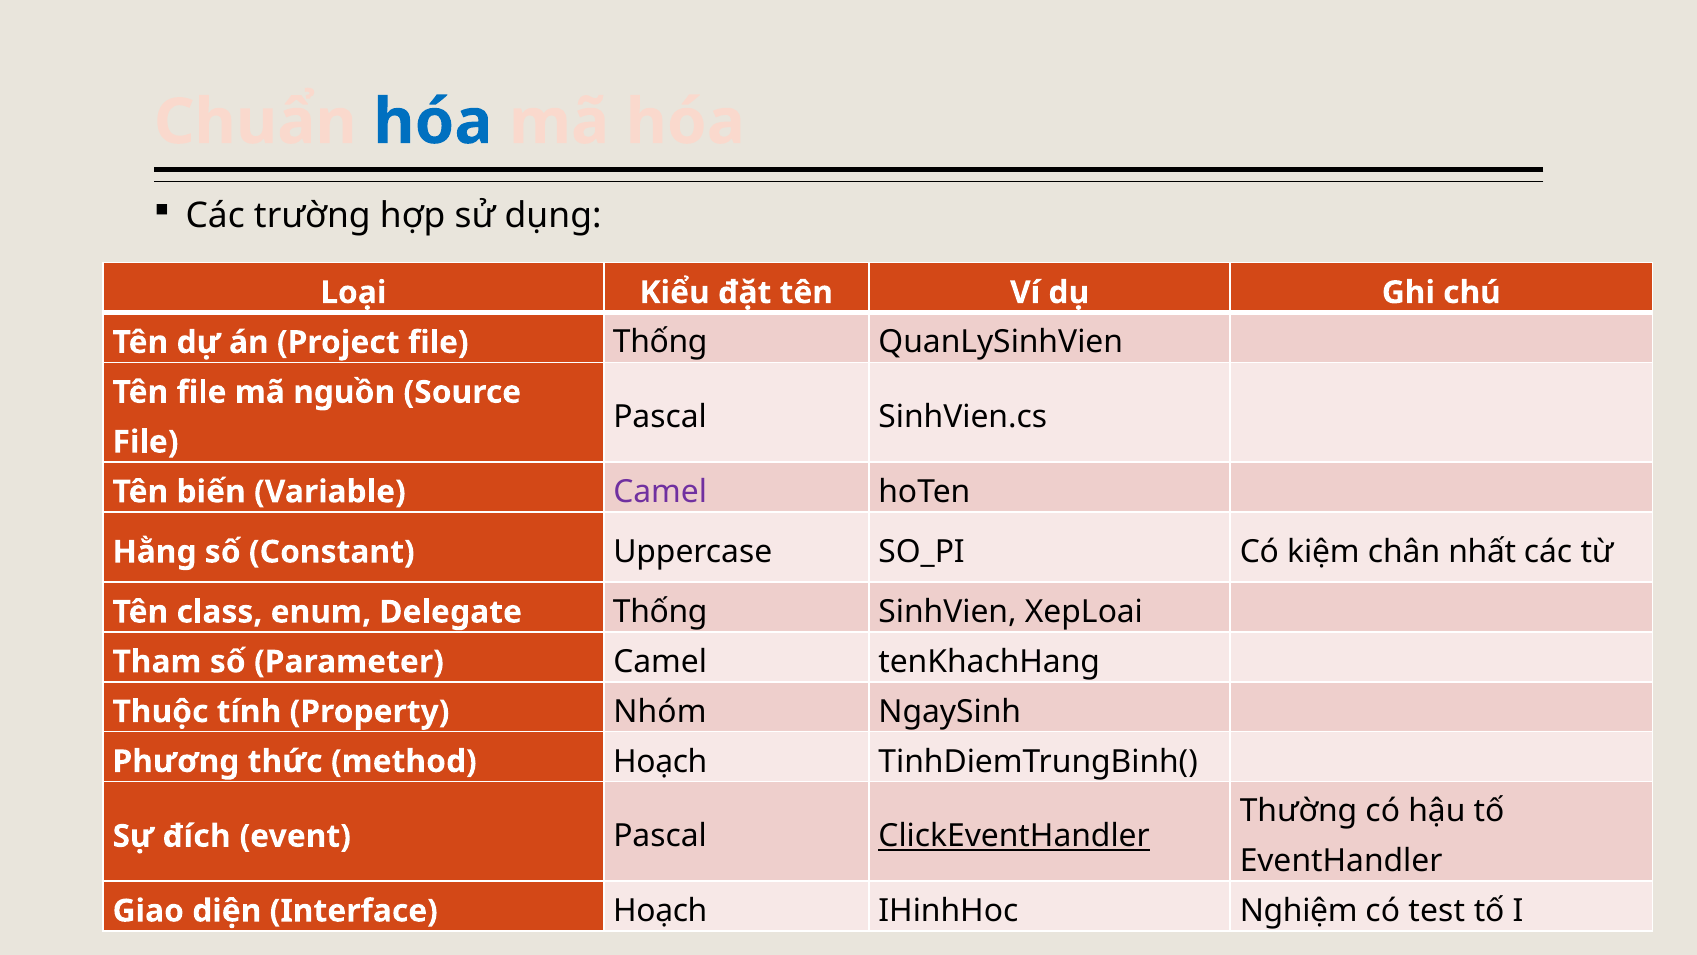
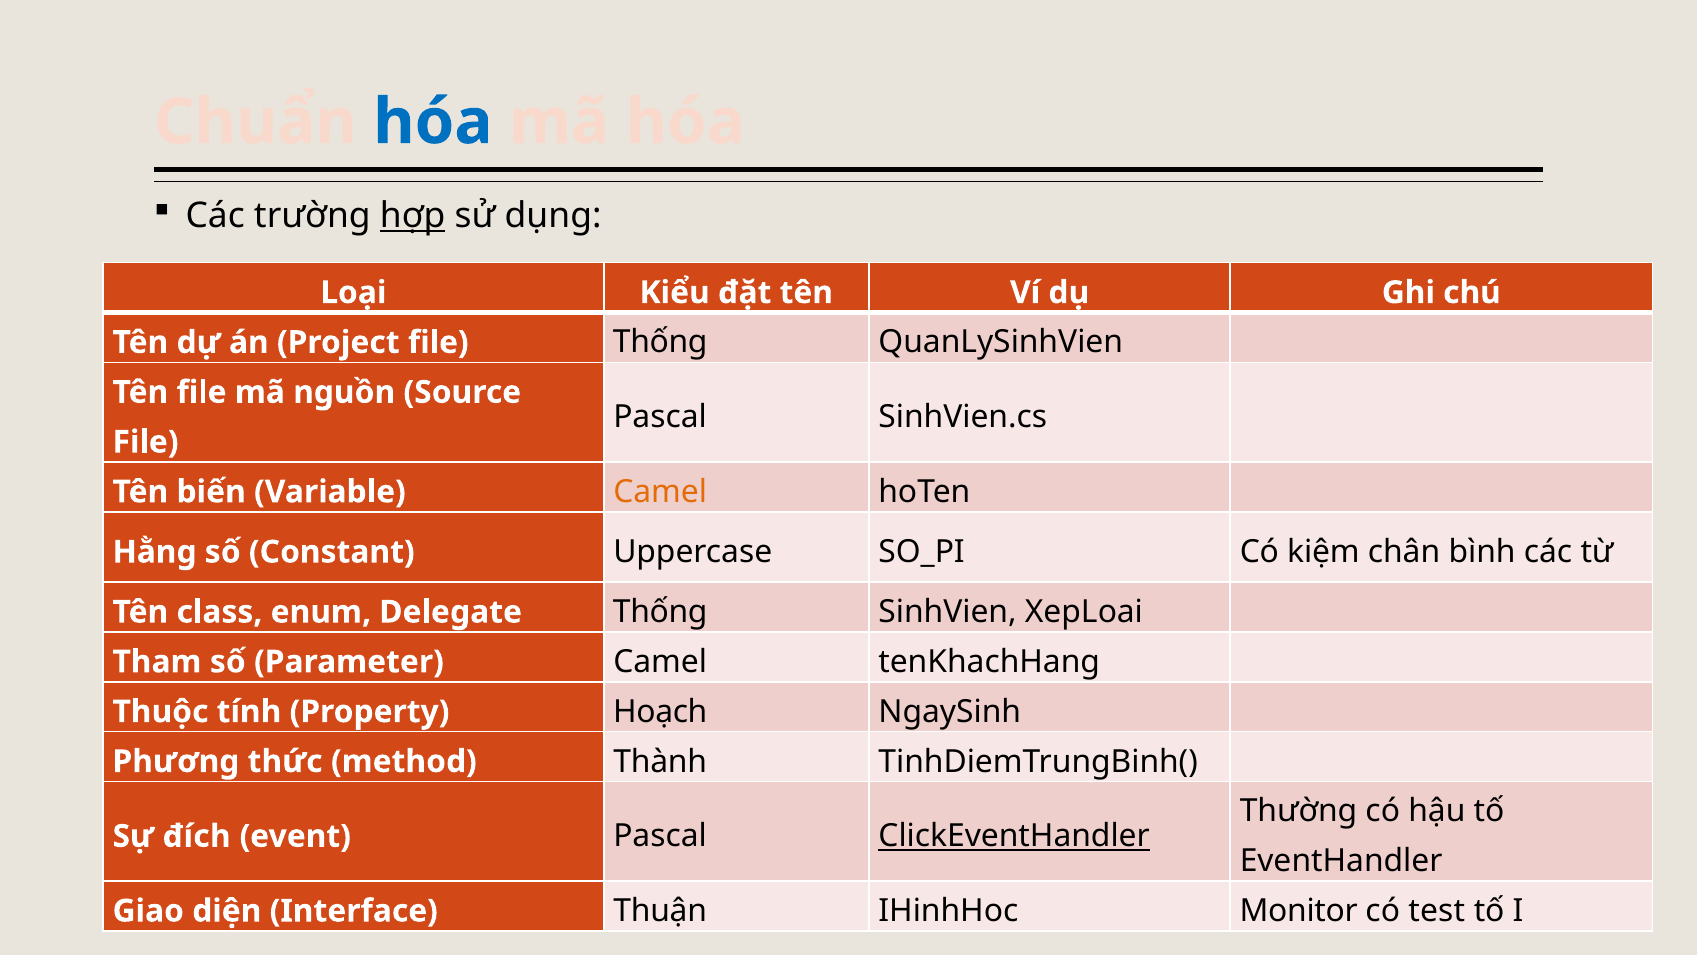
hợp underline: none -> present
Camel at (660, 492) colour: purple -> orange
nhất: nhất -> bình
Nhóm: Nhóm -> Hoạch
Hoạch at (660, 761): Hoạch -> Thành
Interface Hoạch: Hoạch -> Thuận
Nghiệm: Nghiệm -> Monitor
